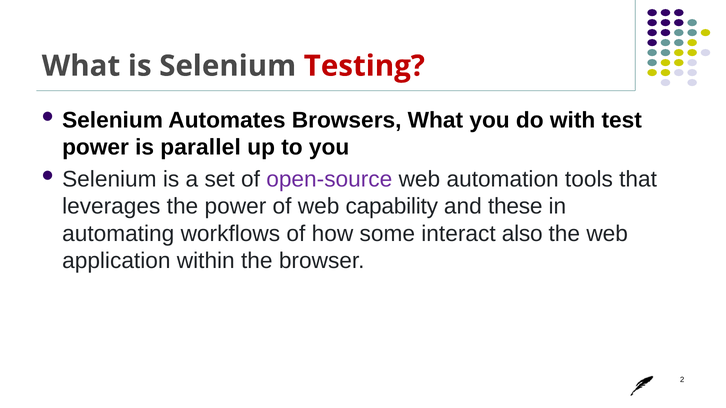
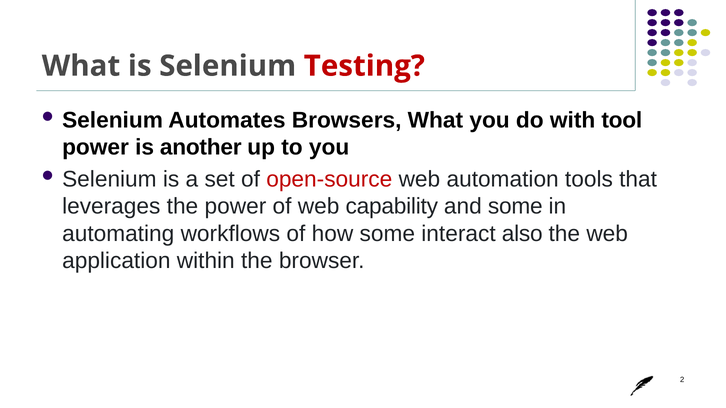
test: test -> tool
parallel: parallel -> another
open-source colour: purple -> red
and these: these -> some
